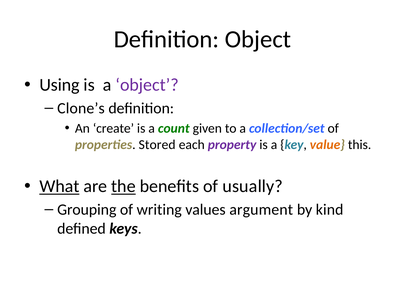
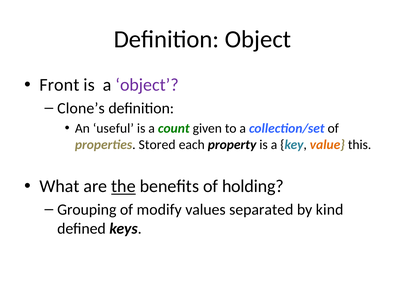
Using: Using -> Front
create: create -> useful
property colour: purple -> black
What underline: present -> none
usually: usually -> holding
writing: writing -> modify
argument: argument -> separated
